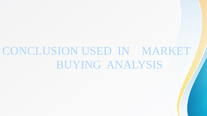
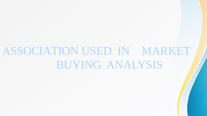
CONCLUSION: CONCLUSION -> ASSOCIATION
